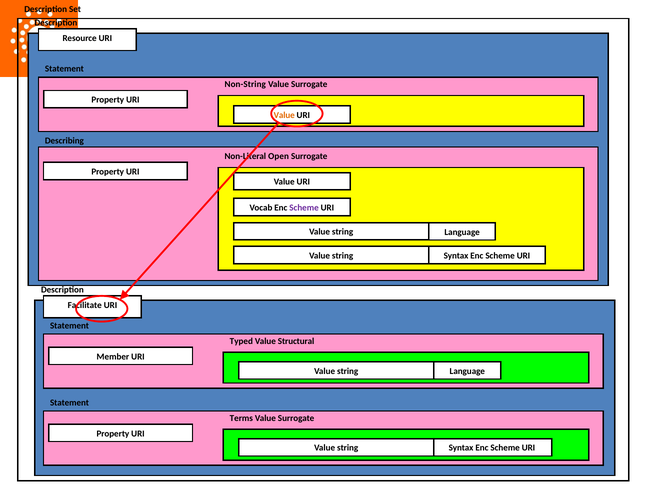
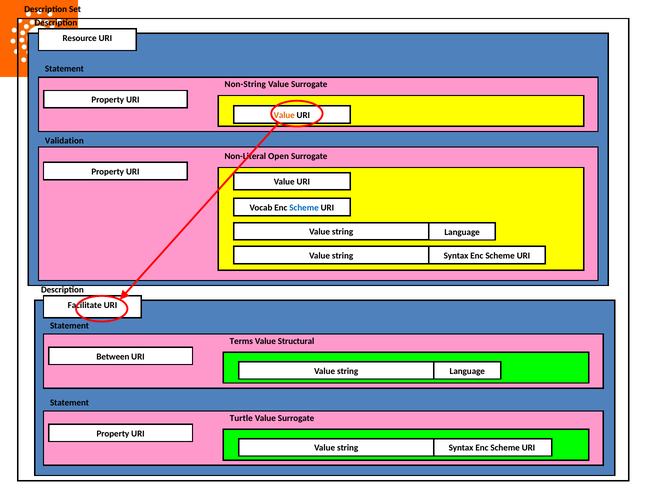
Describing: Describing -> Validation
Scheme at (304, 208) colour: purple -> blue
Typed: Typed -> Terms
Member: Member -> Between
Terms: Terms -> Turtle
